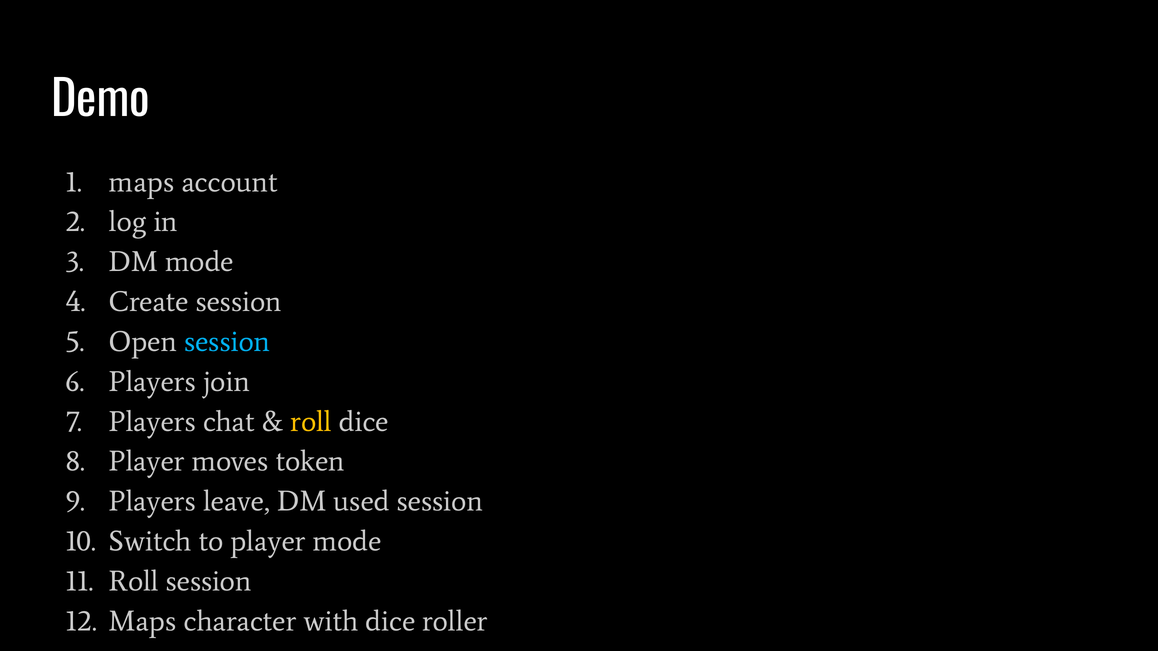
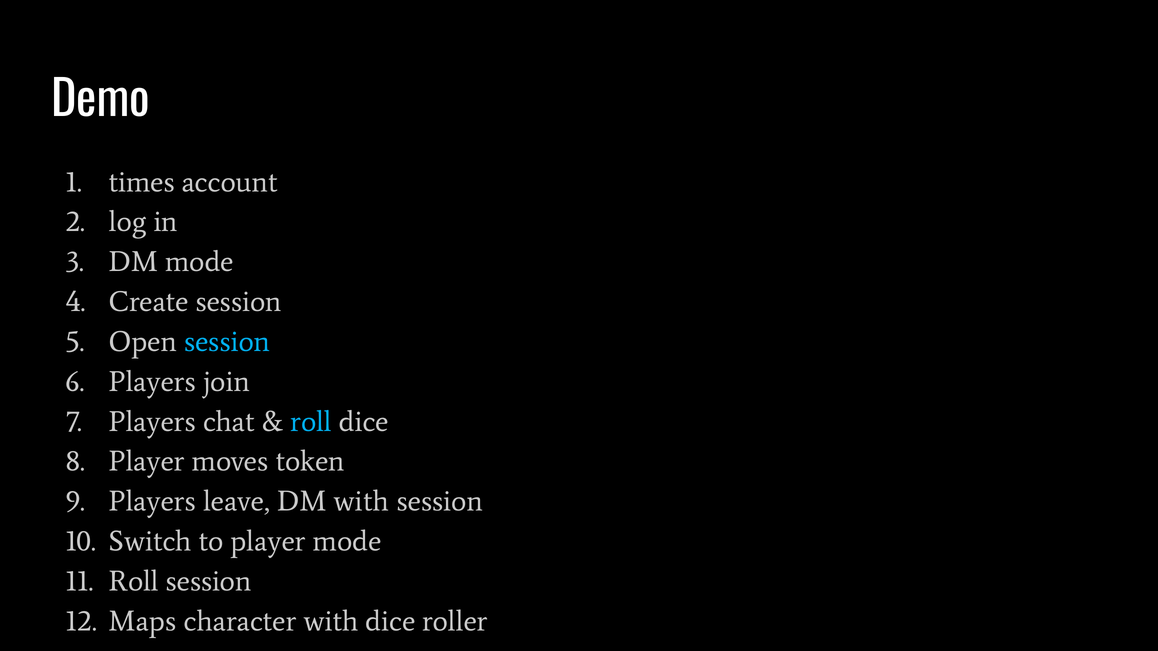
maps at (142, 182): maps -> times
roll at (311, 422) colour: yellow -> light blue
DM used: used -> with
